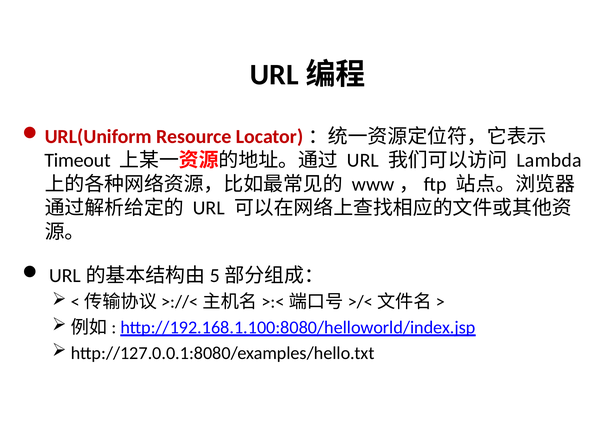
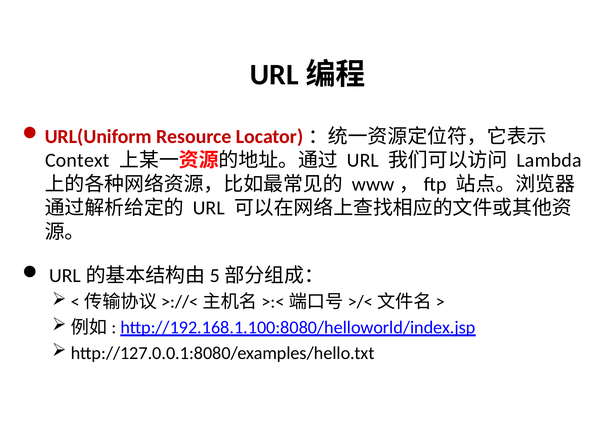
Timeout: Timeout -> Context
